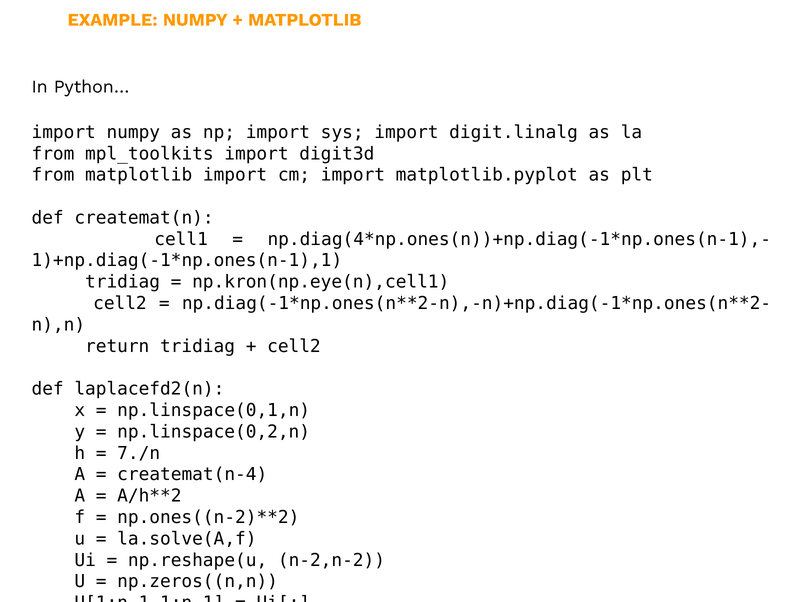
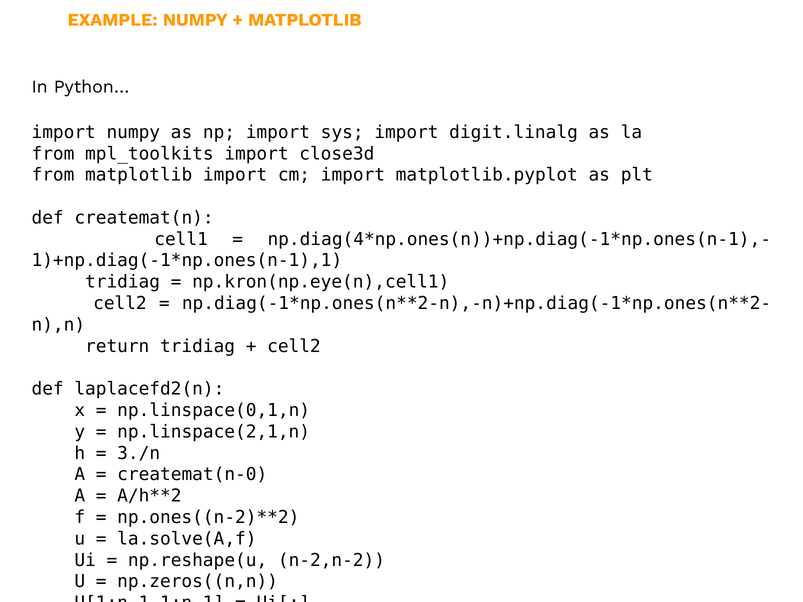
digit3d: digit3d -> close3d
np.linspace(0,2,n: np.linspace(0,2,n -> np.linspace(2,1,n
7./n: 7./n -> 3./n
createmat(n-4: createmat(n-4 -> createmat(n-0
